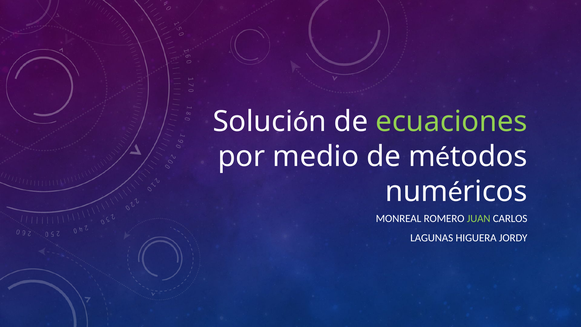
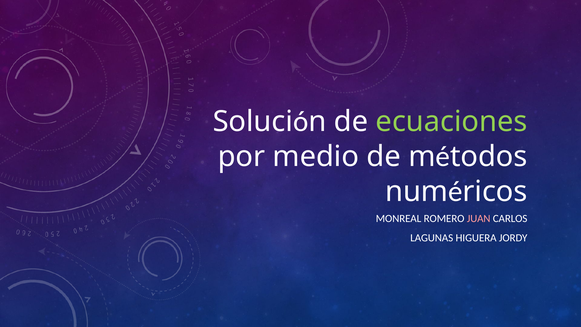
JUAN colour: light green -> pink
